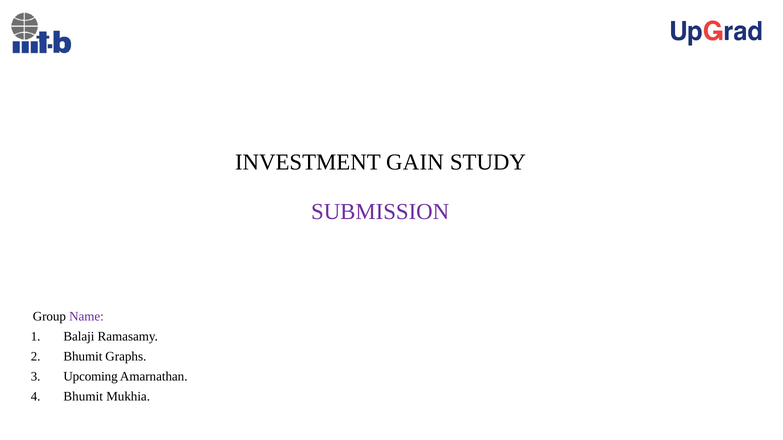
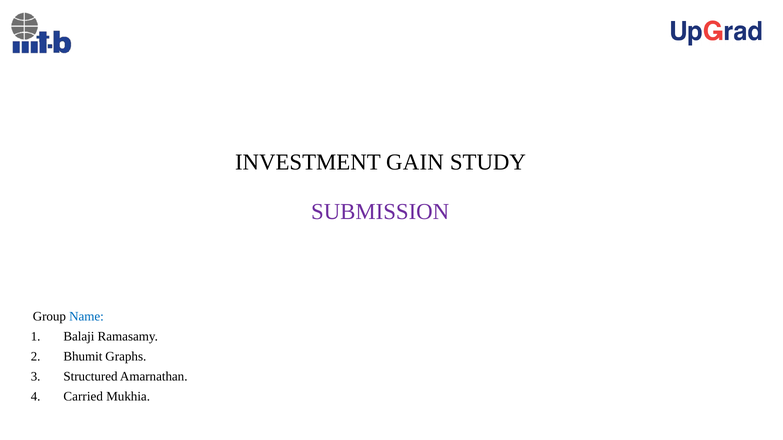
Name colour: purple -> blue
Upcoming: Upcoming -> Structured
Bhumit at (83, 397): Bhumit -> Carried
